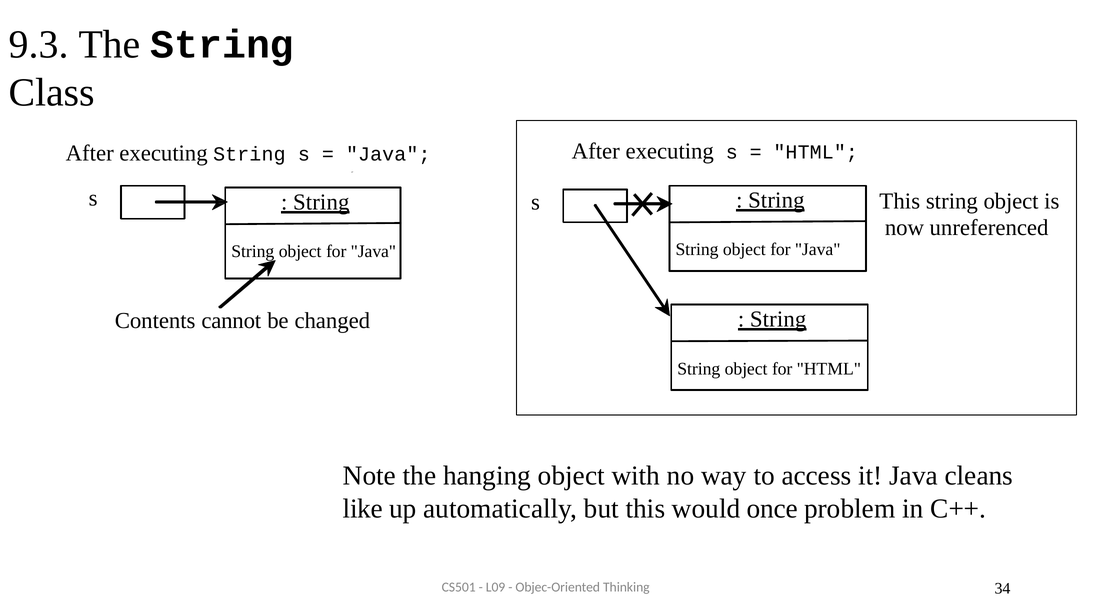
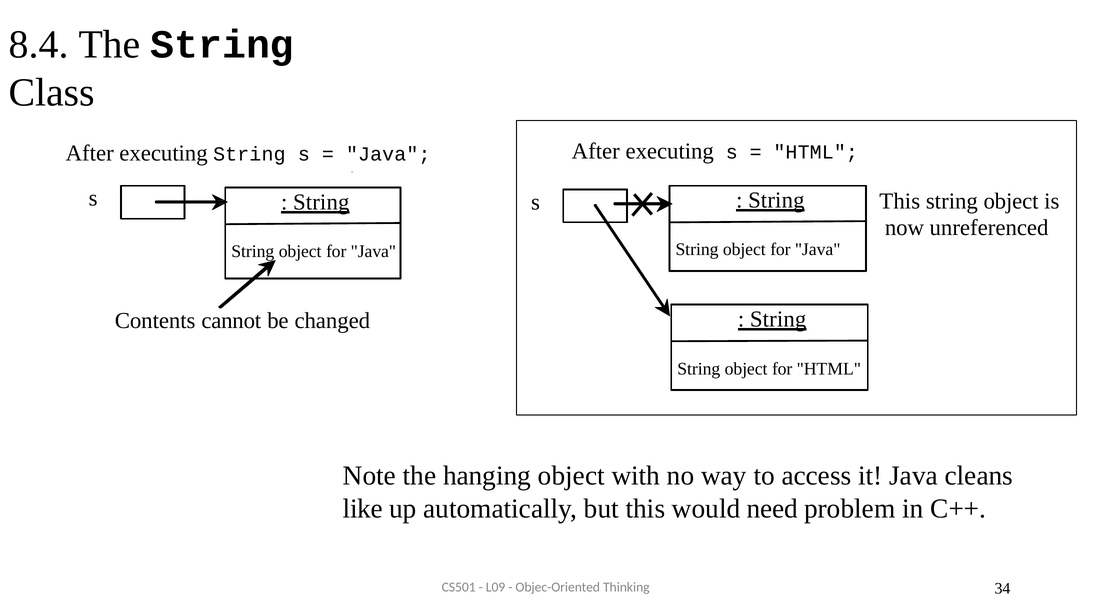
9.3: 9.3 -> 8.4
once: once -> need
